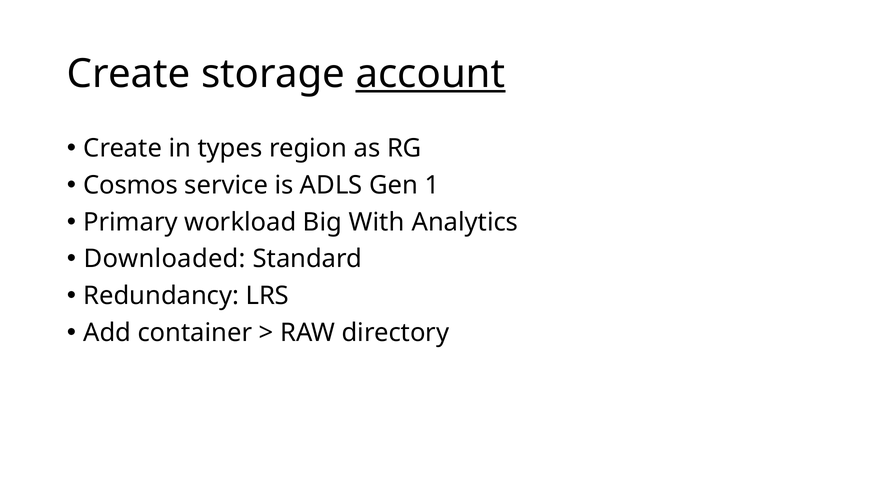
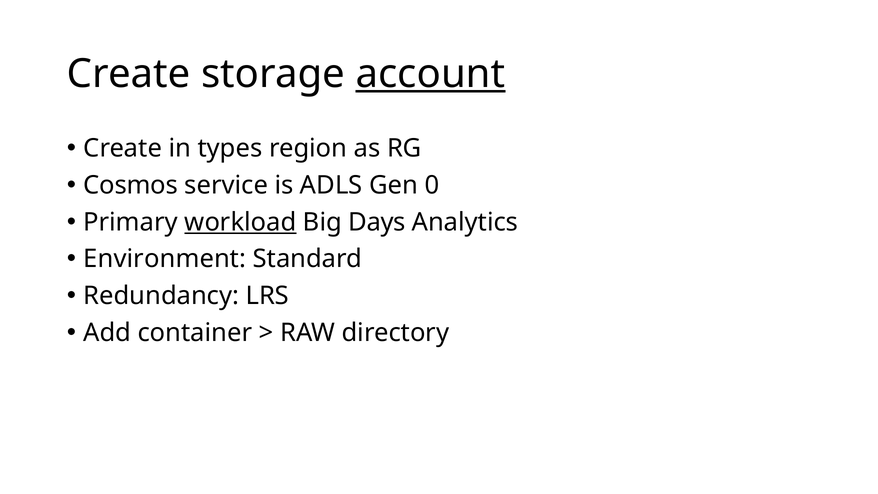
1: 1 -> 0
workload underline: none -> present
With: With -> Days
Downloaded: Downloaded -> Environment
